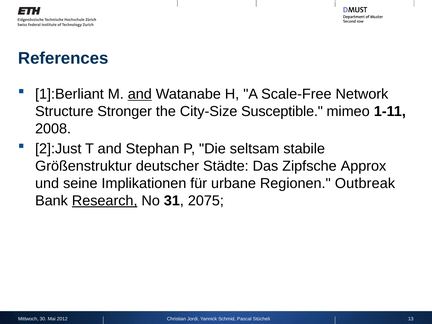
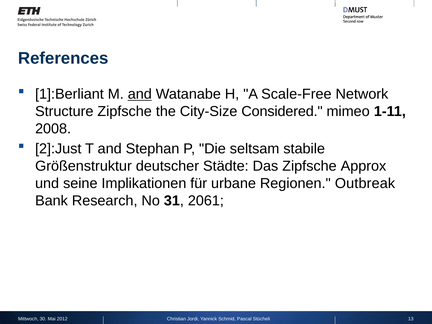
Structure Stronger: Stronger -> Zipfsche
Susceptible: Susceptible -> Considered
Research underline: present -> none
2075: 2075 -> 2061
